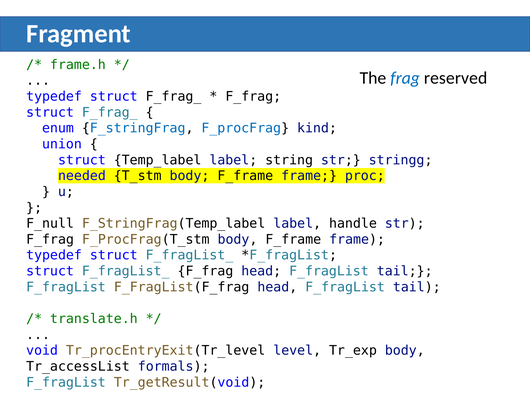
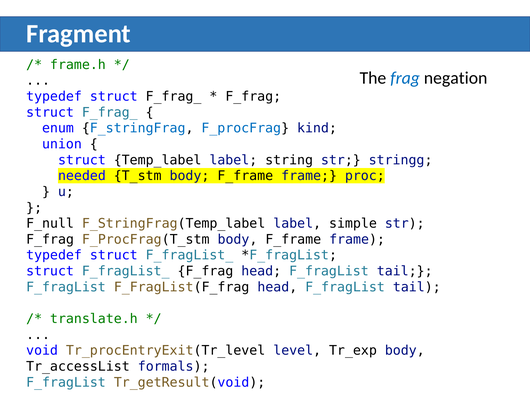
reserved: reserved -> negation
handle: handle -> simple
